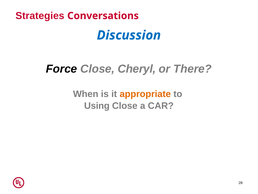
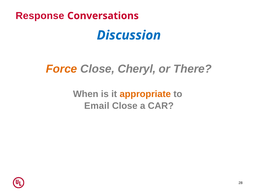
Strategies: Strategies -> Response
Force colour: black -> orange
Using: Using -> Email
